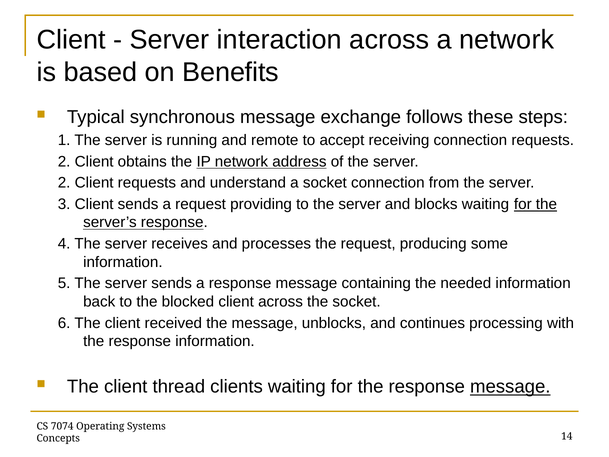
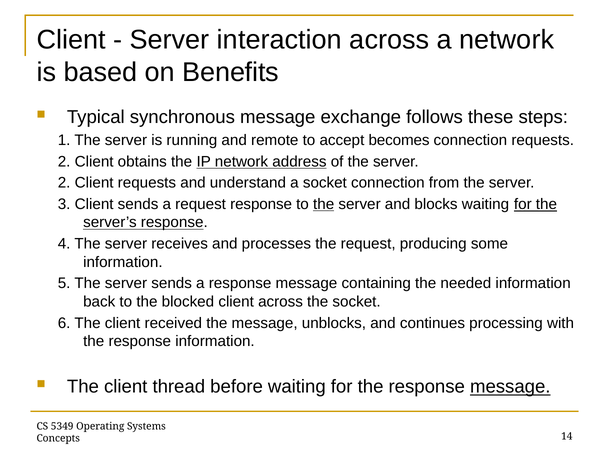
receiving: receiving -> becomes
request providing: providing -> response
the at (324, 204) underline: none -> present
clients: clients -> before
7074: 7074 -> 5349
